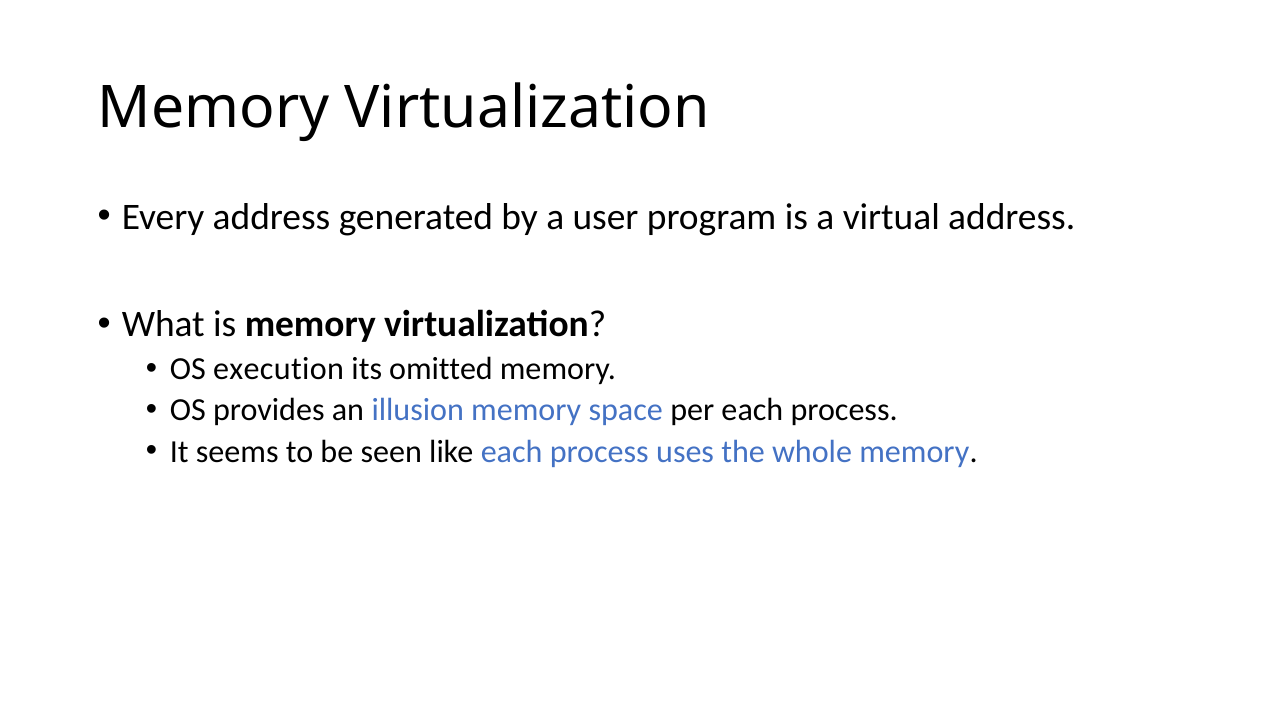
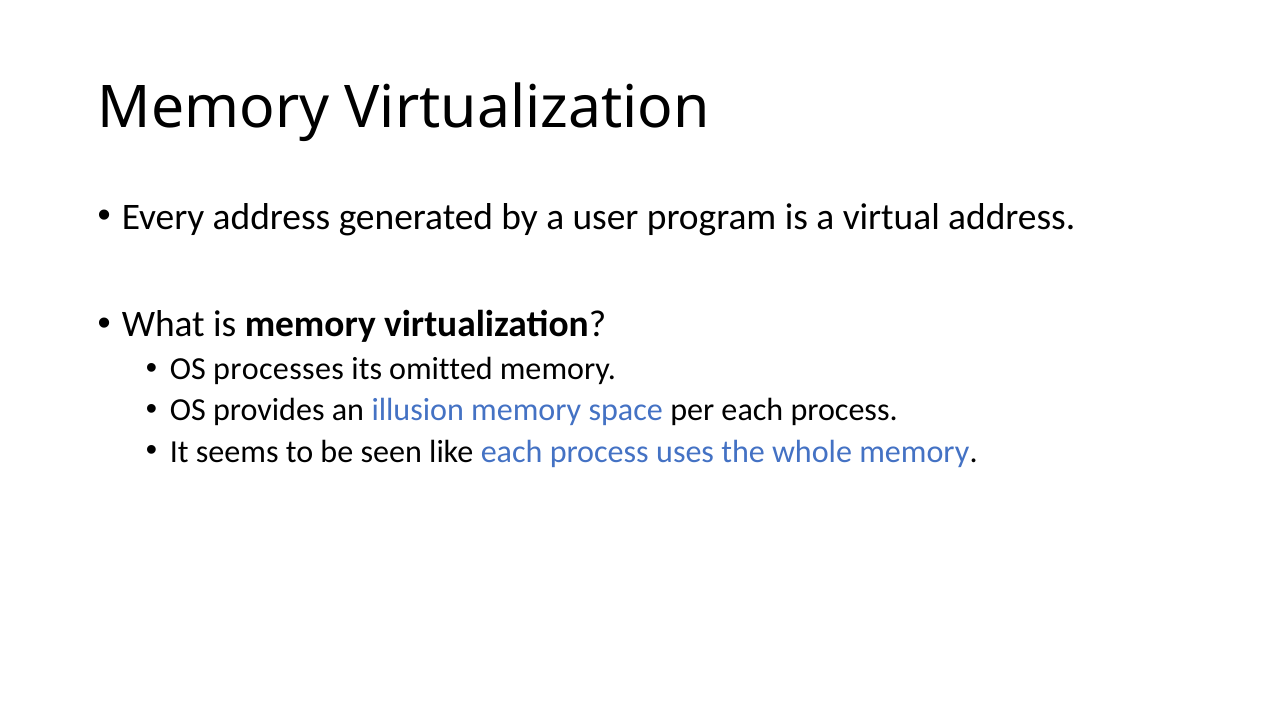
execution: execution -> processes
